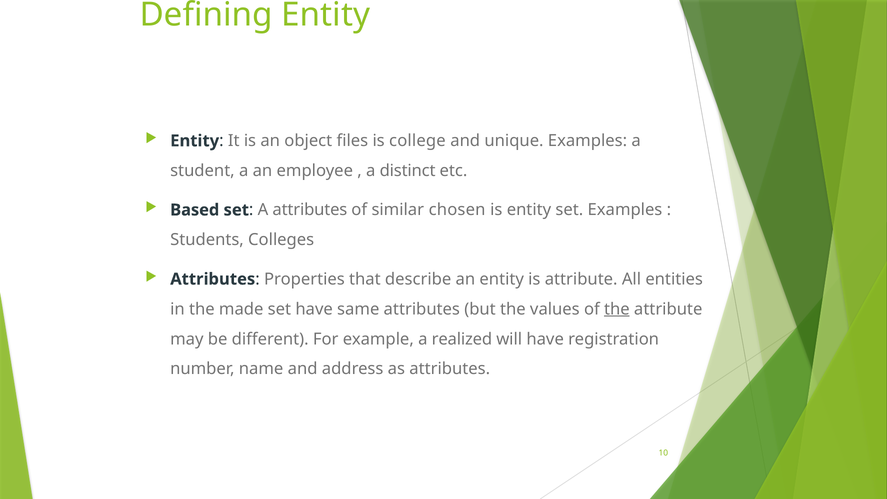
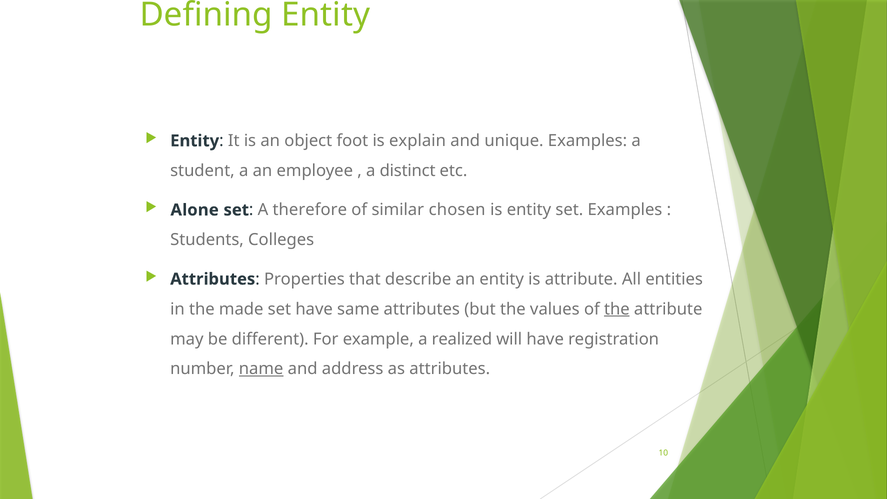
files: files -> foot
college: college -> explain
Based: Based -> Alone
A attributes: attributes -> therefore
name underline: none -> present
